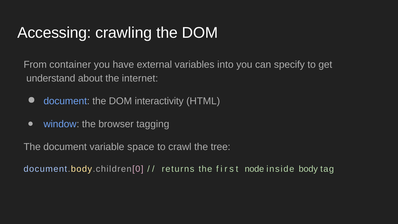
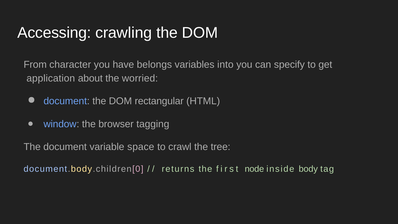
container: container -> character
external: external -> belongs
understand: understand -> application
internet: internet -> worried
interactivity: interactivity -> rectangular
